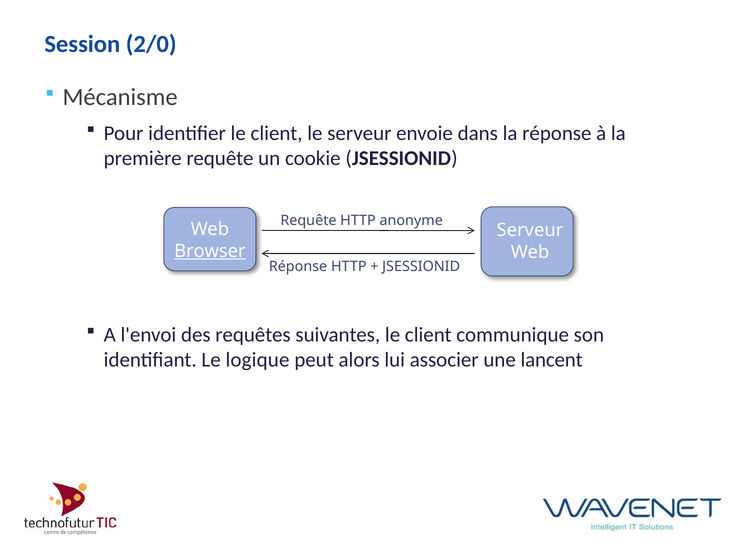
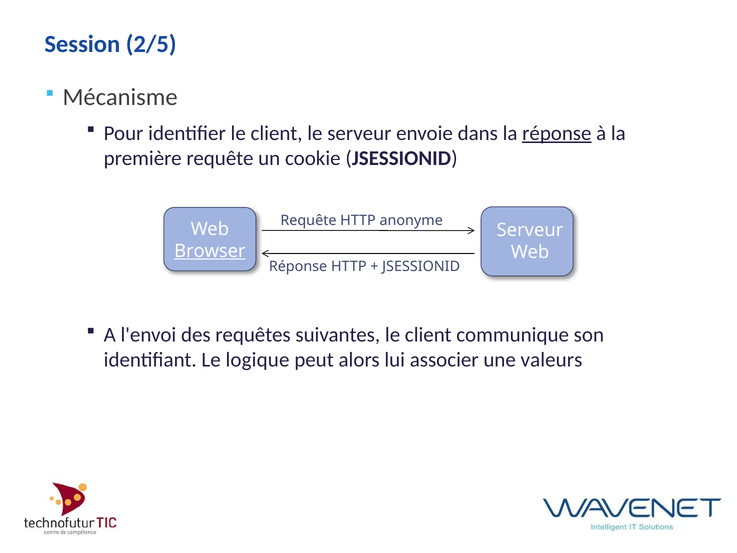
2/0: 2/0 -> 2/5
réponse at (557, 133) underline: none -> present
lancent: lancent -> valeurs
